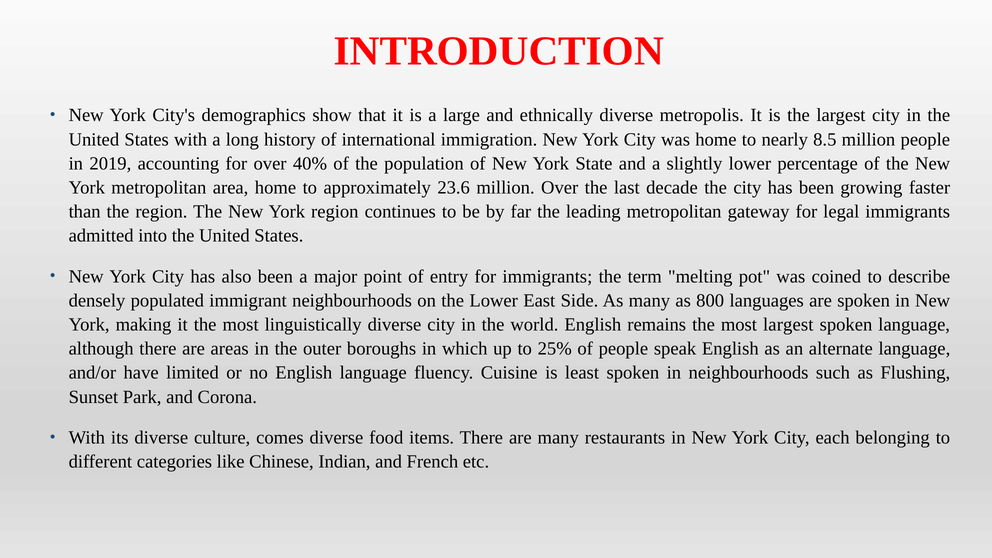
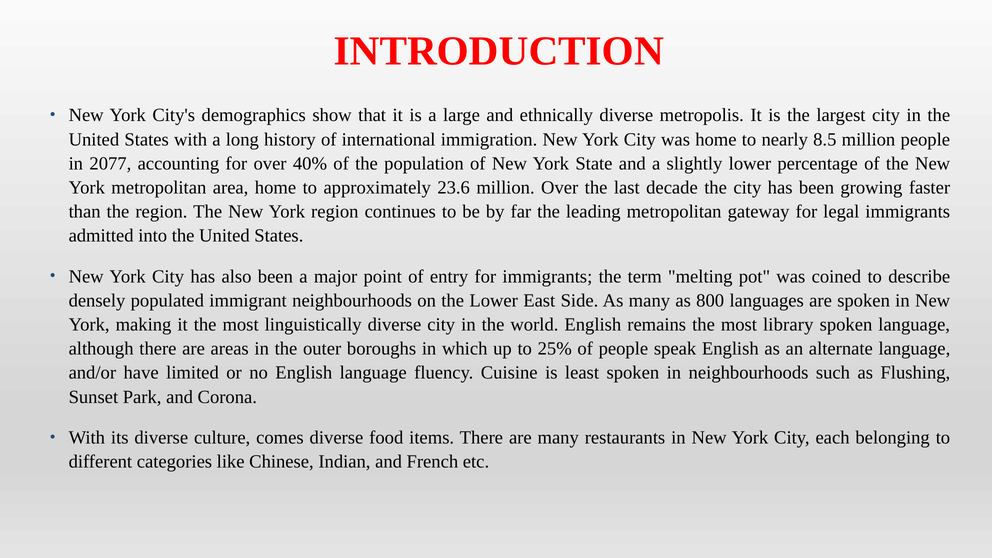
2019: 2019 -> 2077
most largest: largest -> library
